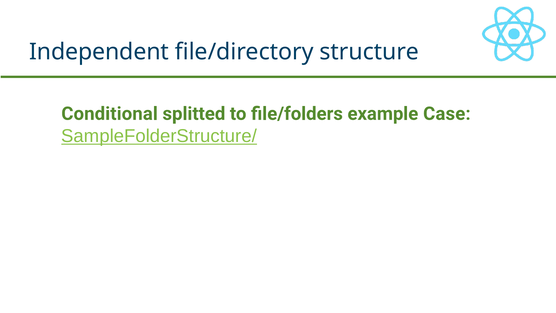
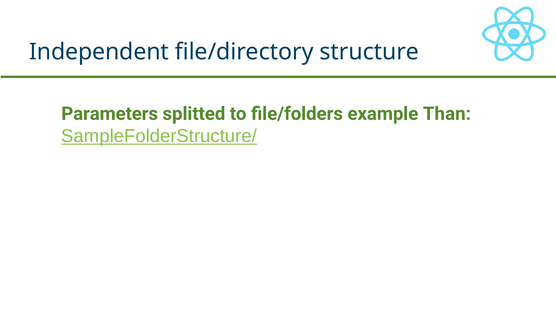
Conditional: Conditional -> Parameters
Case: Case -> Than
